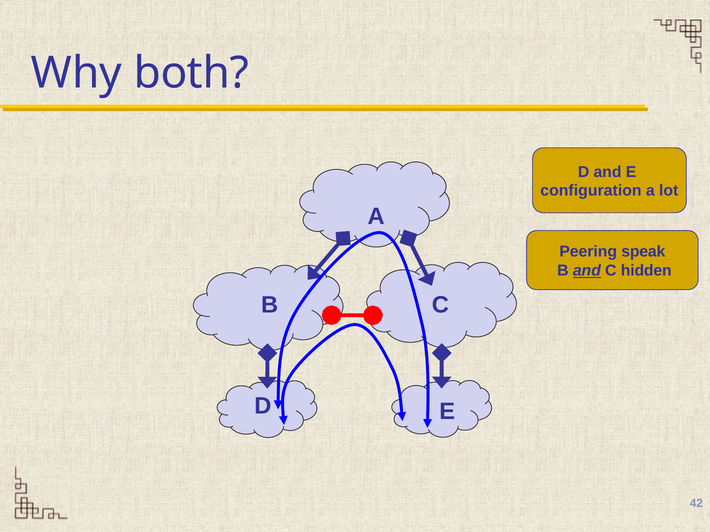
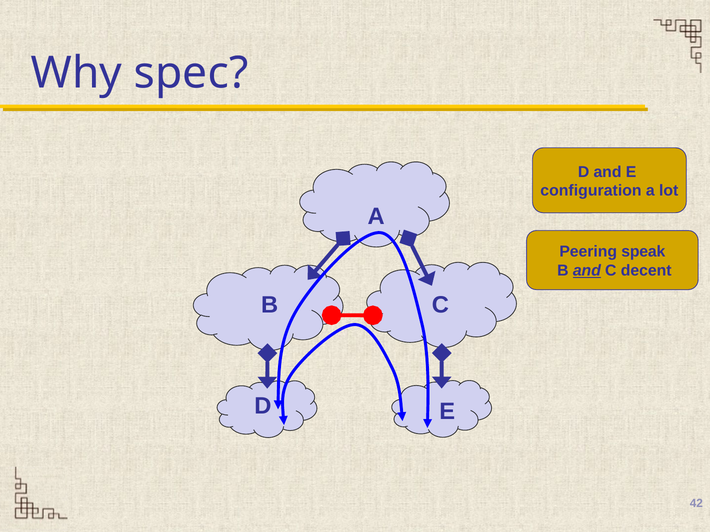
both: both -> spec
hidden: hidden -> decent
